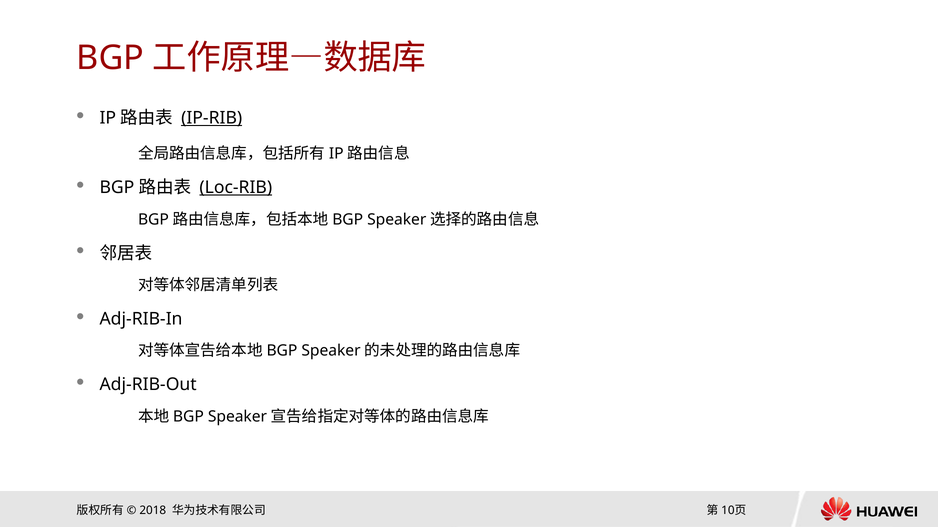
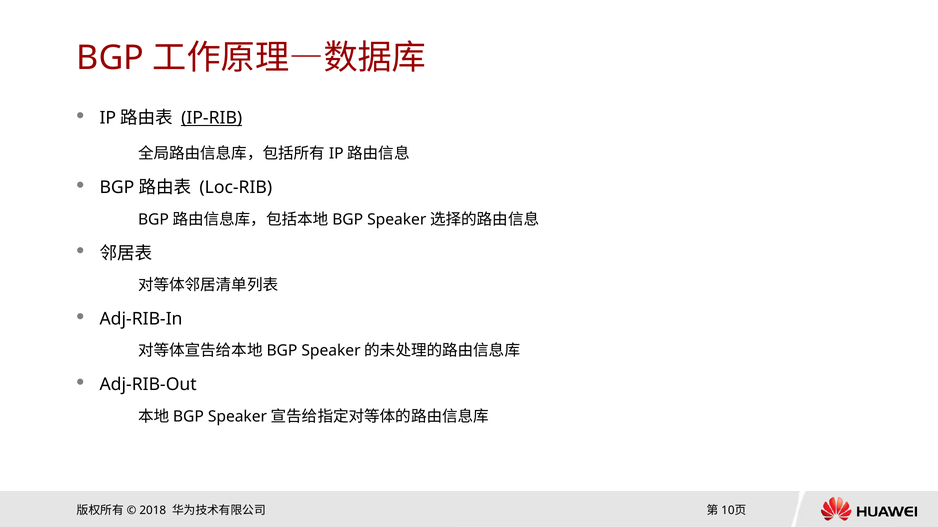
Loc-RIB underline: present -> none
